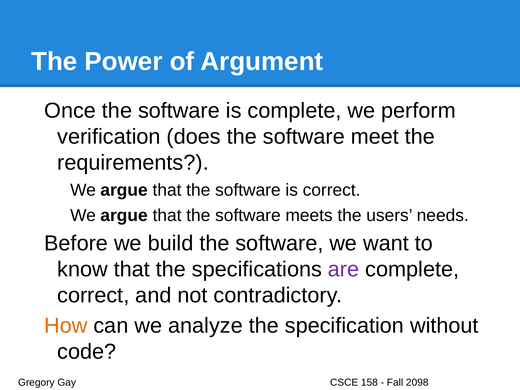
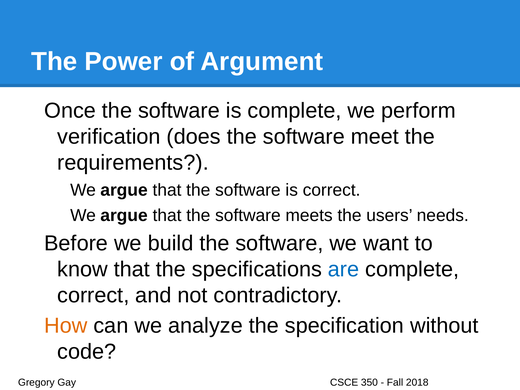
are colour: purple -> blue
158: 158 -> 350
2098: 2098 -> 2018
